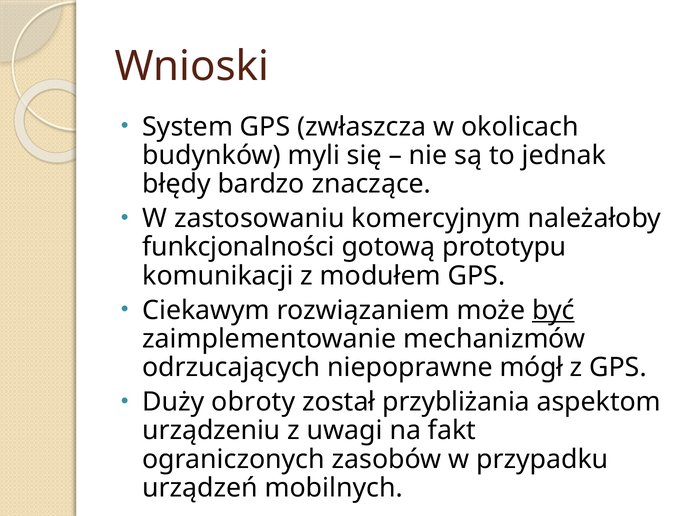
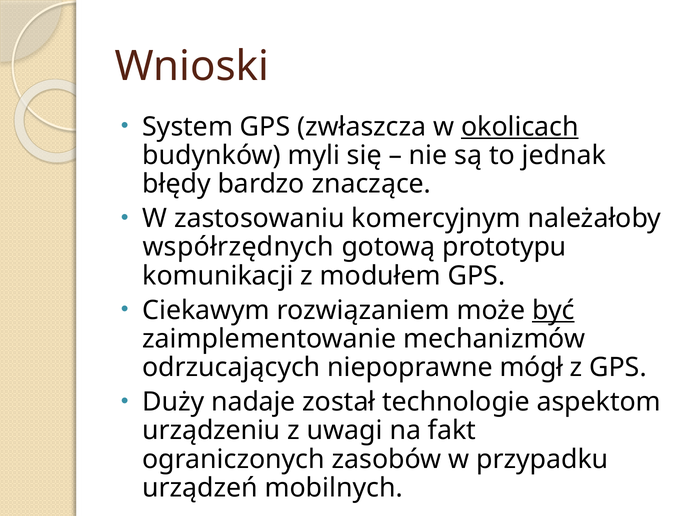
okolicach underline: none -> present
funkcjonalności: funkcjonalności -> współrzędnych
obroty: obroty -> nadaje
przybliżania: przybliżania -> technologie
